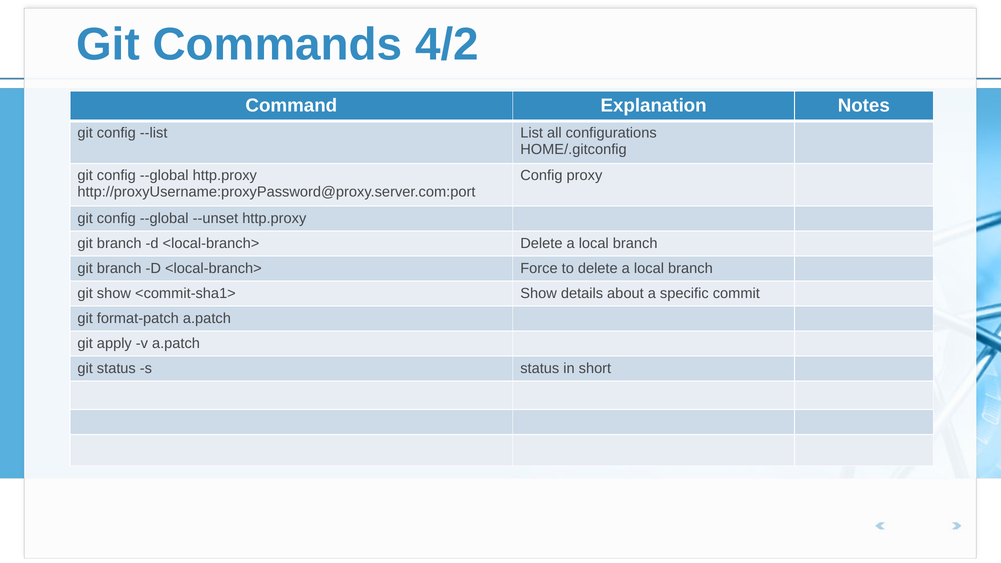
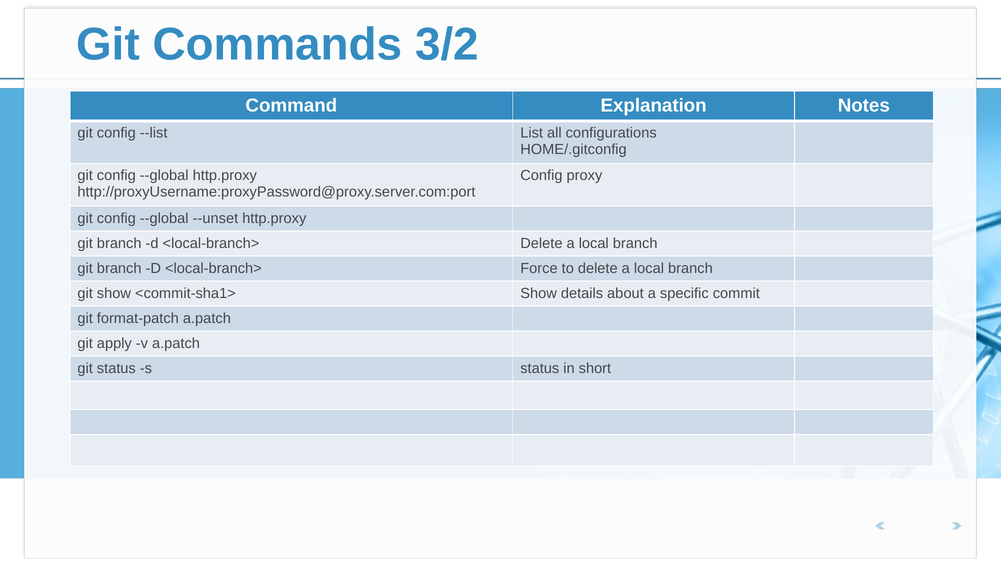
4/2: 4/2 -> 3/2
